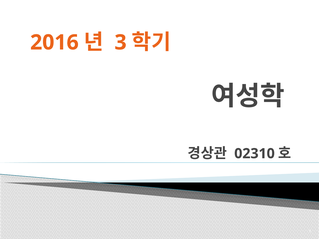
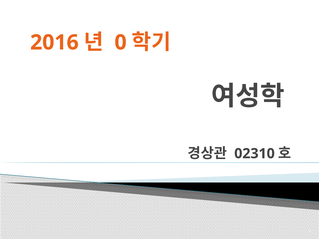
3: 3 -> 0
